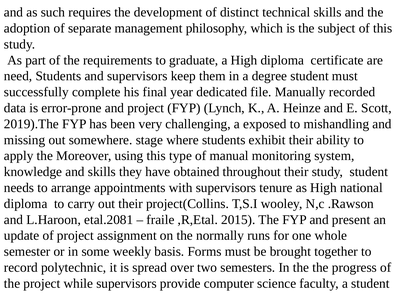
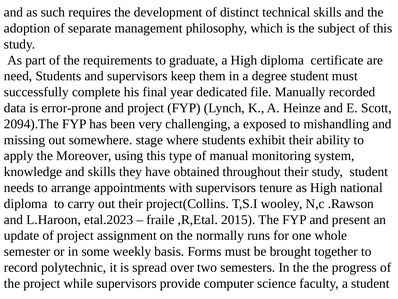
2019).The: 2019).The -> 2094).The
etal.2081: etal.2081 -> etal.2023
